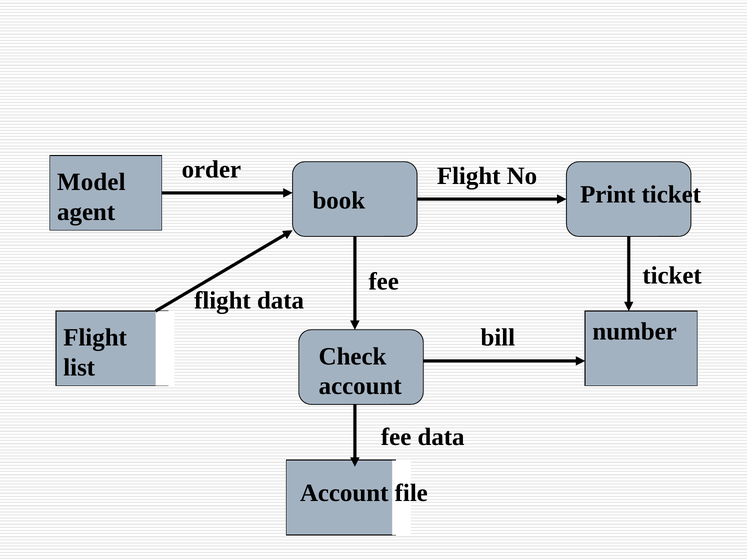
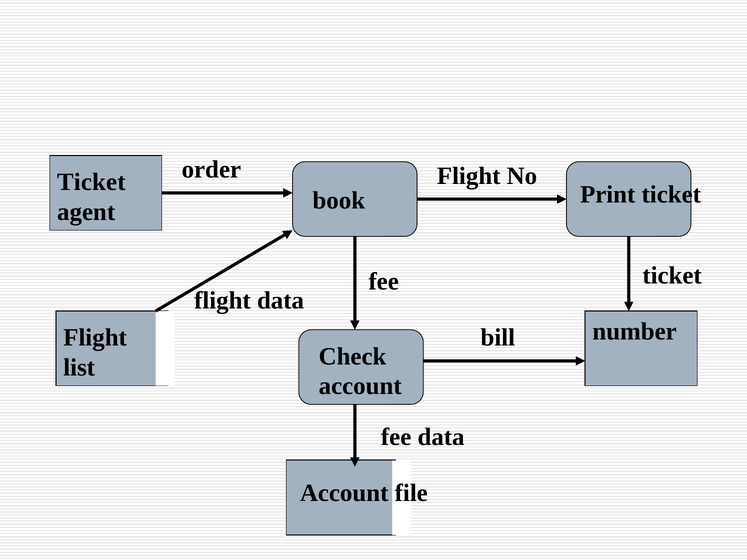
Model at (91, 182): Model -> Ticket
